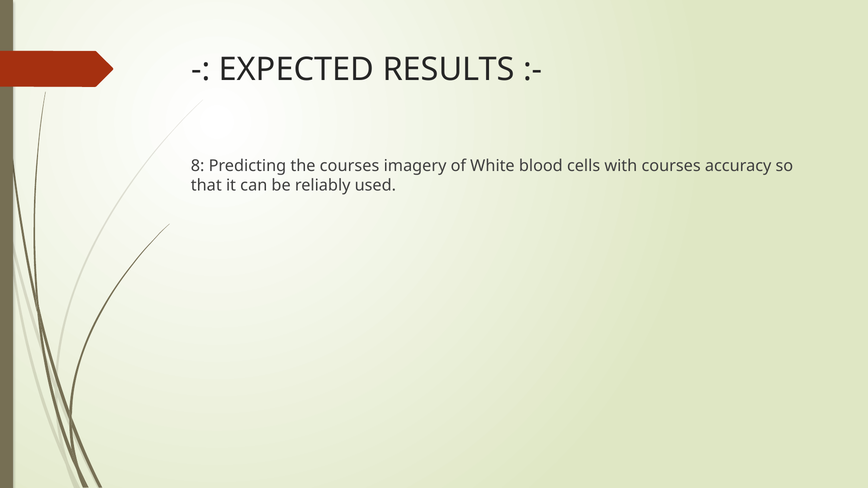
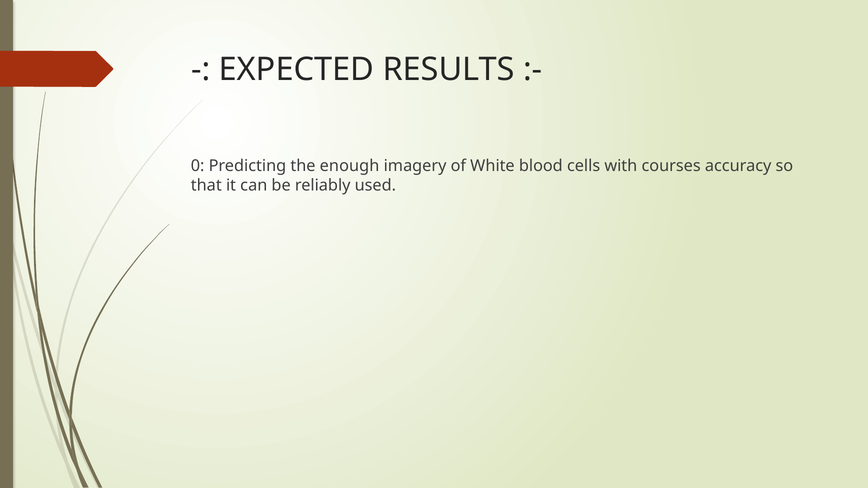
8: 8 -> 0
the courses: courses -> enough
